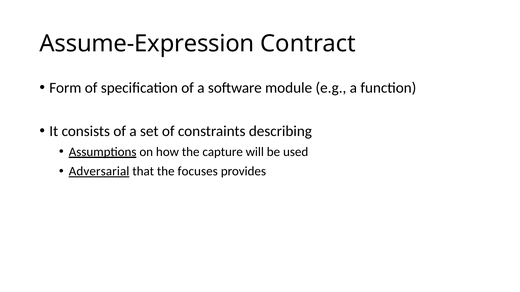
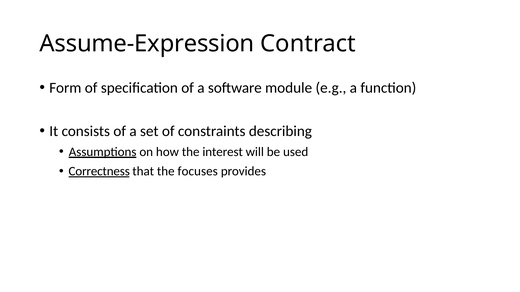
capture: capture -> interest
Adversarial: Adversarial -> Correctness
